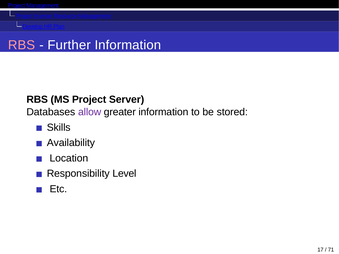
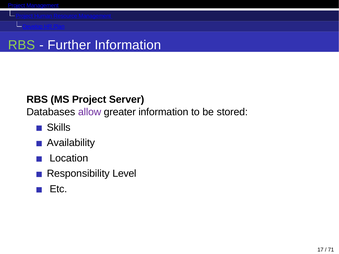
RBS at (21, 45) colour: pink -> light green
